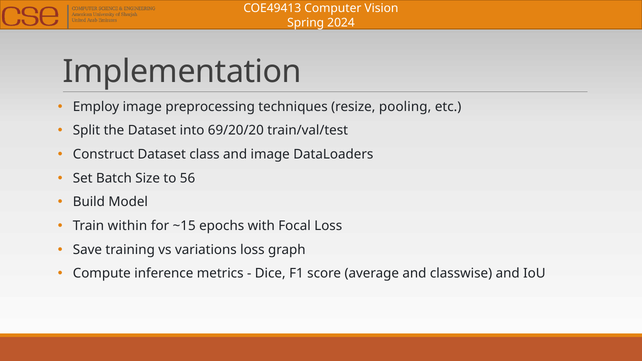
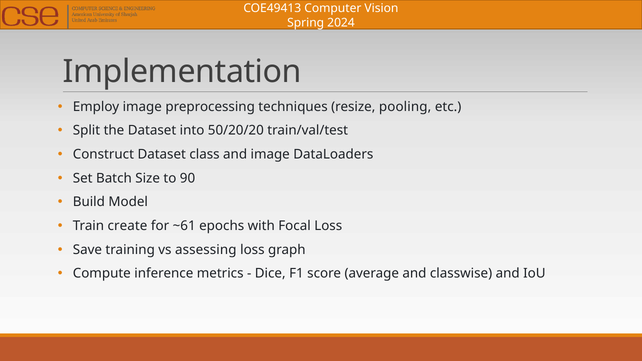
69/20/20: 69/20/20 -> 50/20/20
56: 56 -> 90
within: within -> create
~15: ~15 -> ~61
variations: variations -> assessing
